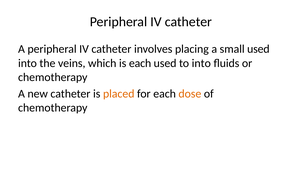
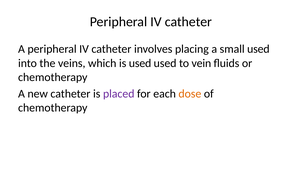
is each: each -> used
to into: into -> vein
placed colour: orange -> purple
